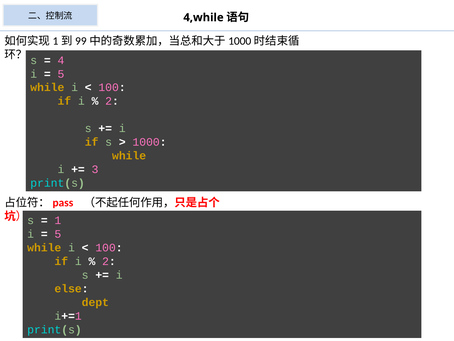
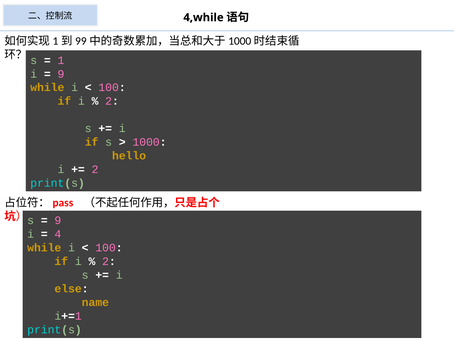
4: 4 -> 1
5 at (61, 74): 5 -> 9
while at (129, 156): while -> hello
3 at (95, 169): 3 -> 2
1 at (58, 220): 1 -> 9
5 at (58, 234): 5 -> 4
dept: dept -> name
